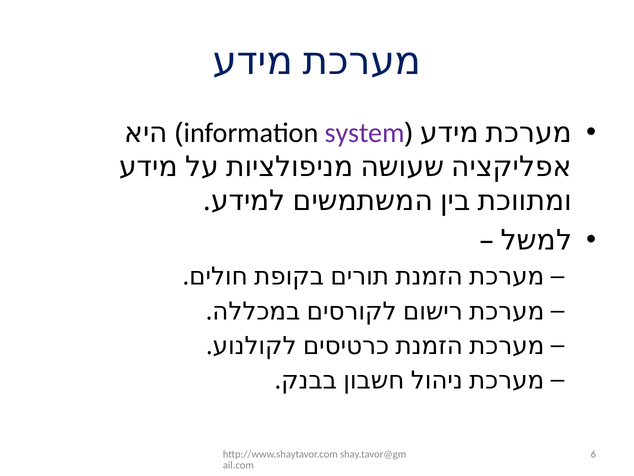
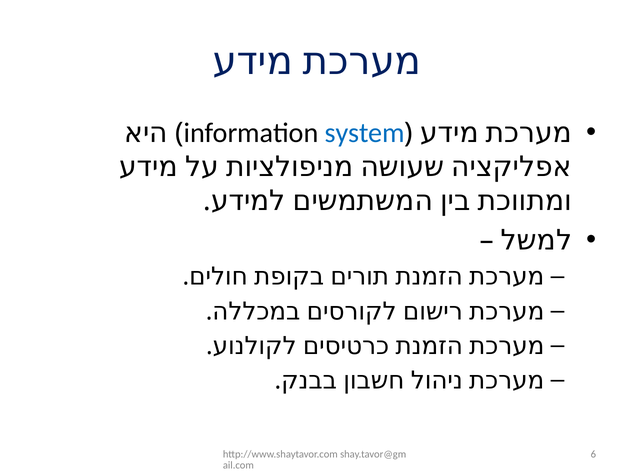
system colour: purple -> blue
